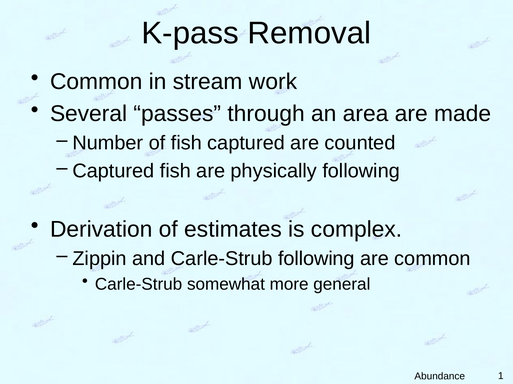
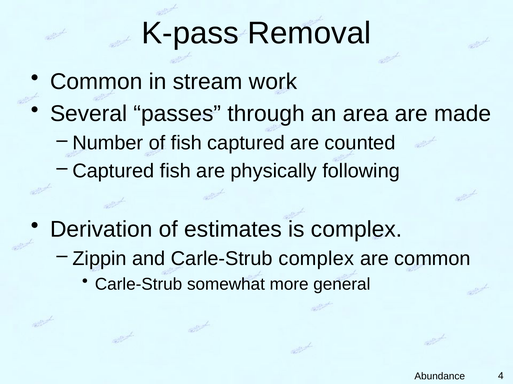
Carle-Strub following: following -> complex
1: 1 -> 4
